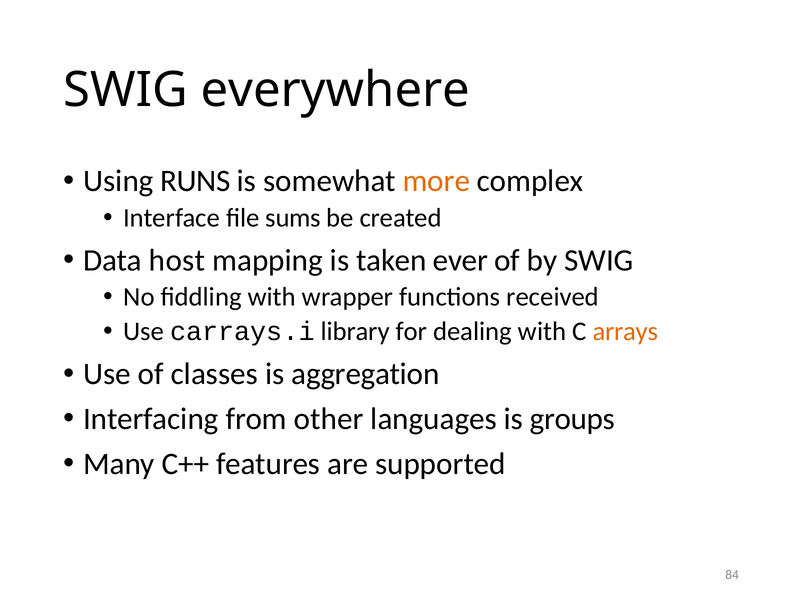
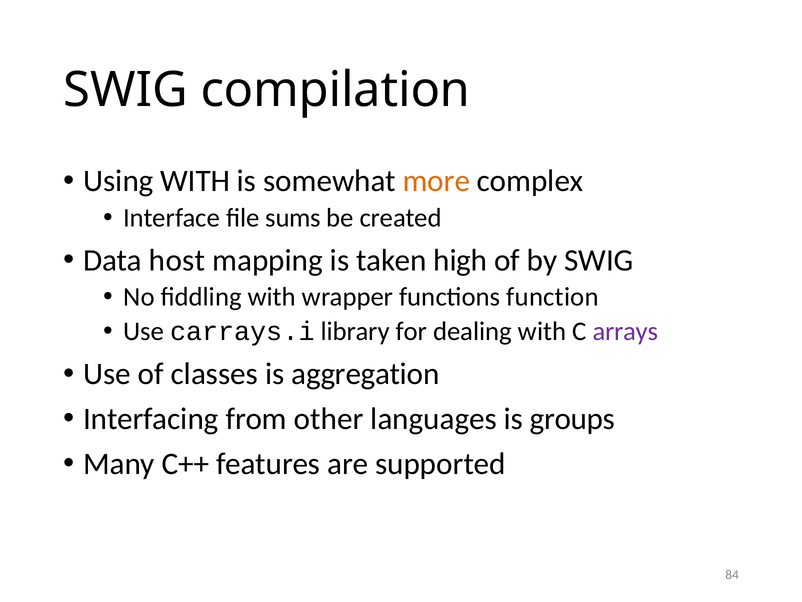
everywhere: everywhere -> compilation
Using RUNS: RUNS -> WITH
ever: ever -> high
received: received -> function
arrays colour: orange -> purple
